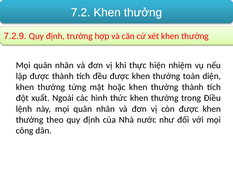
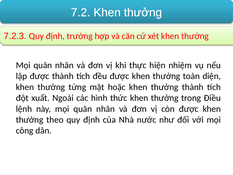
7.2.9: 7.2.9 -> 7.2.3
